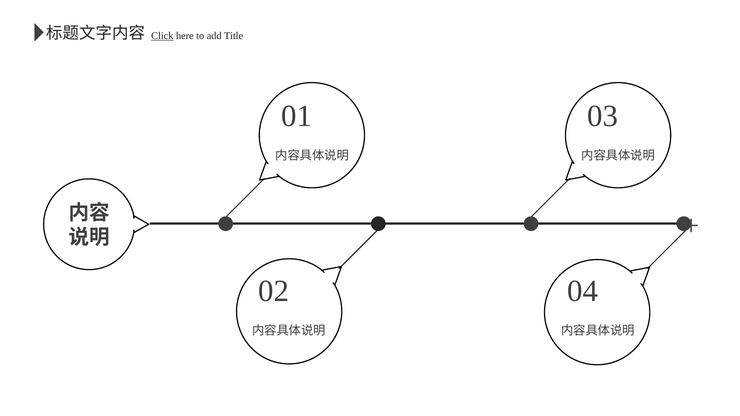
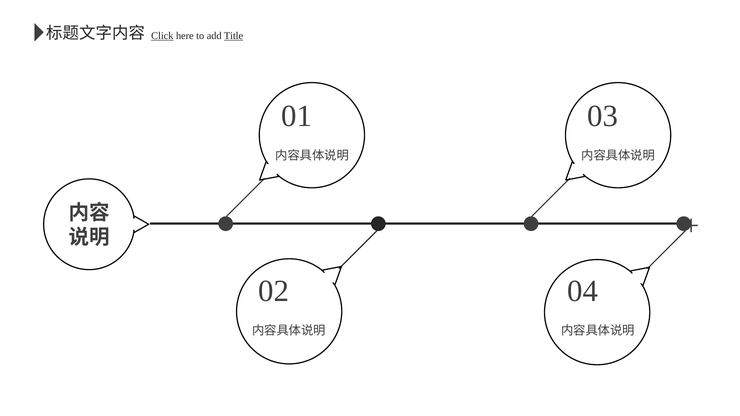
Title underline: none -> present
